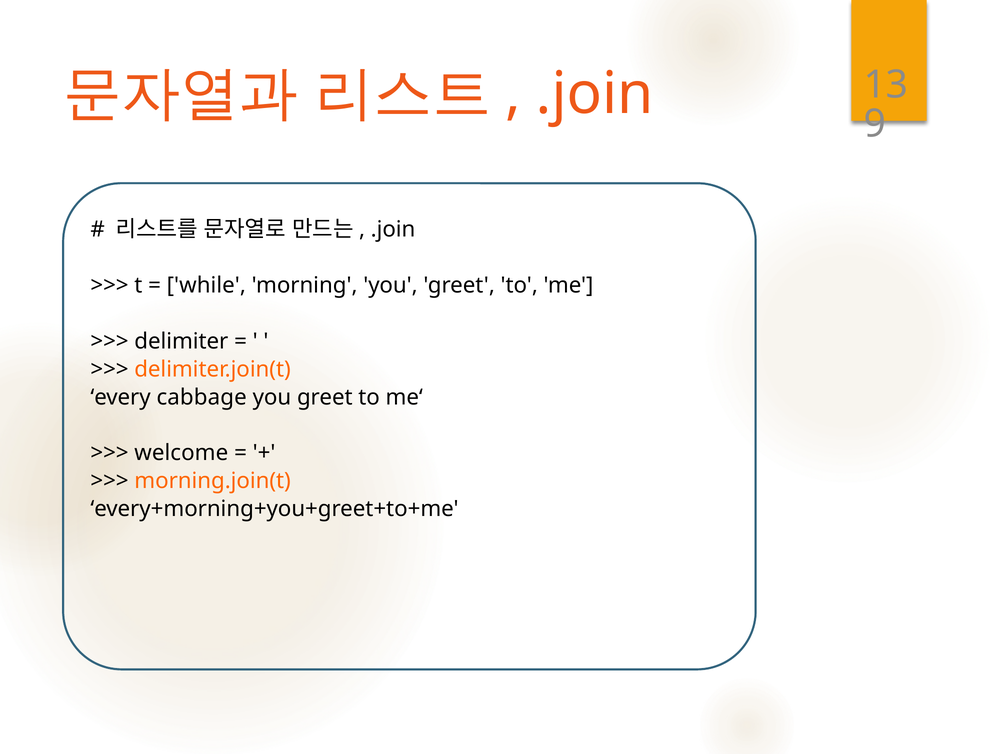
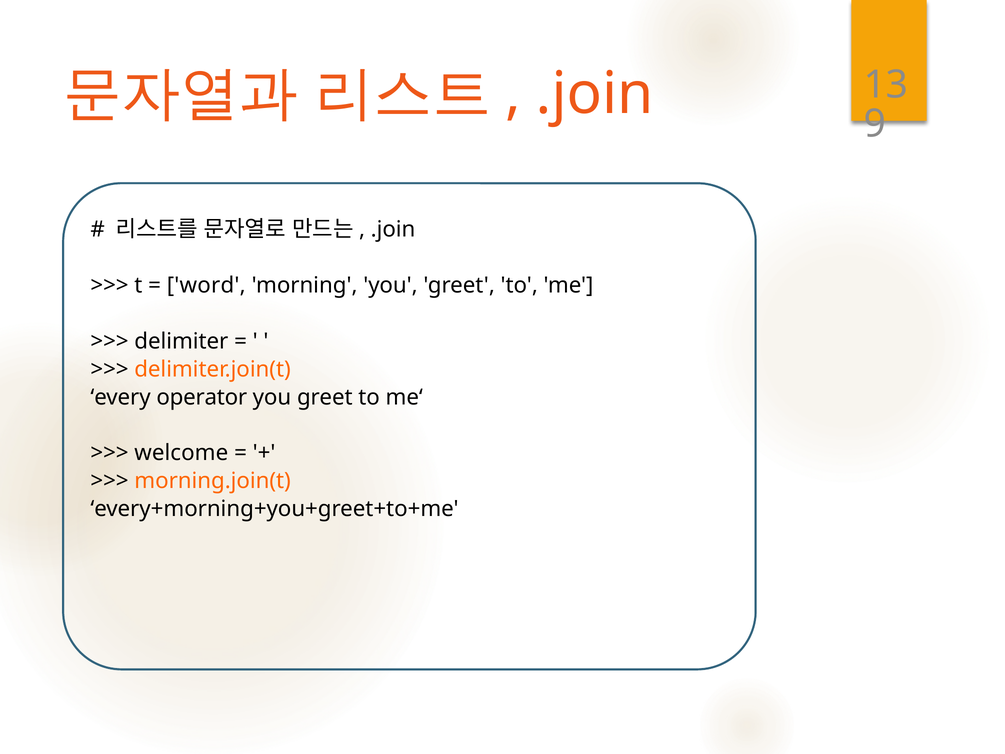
while: while -> word
cabbage: cabbage -> operator
